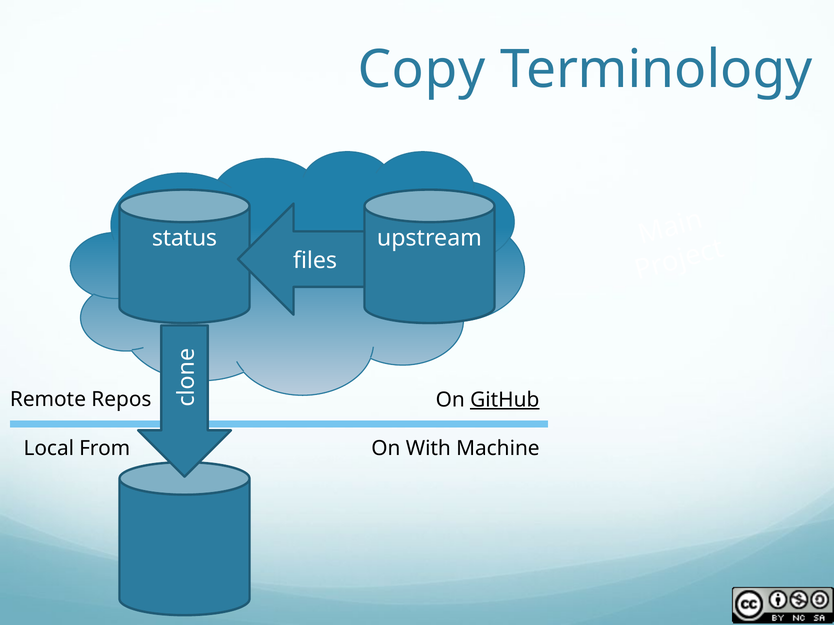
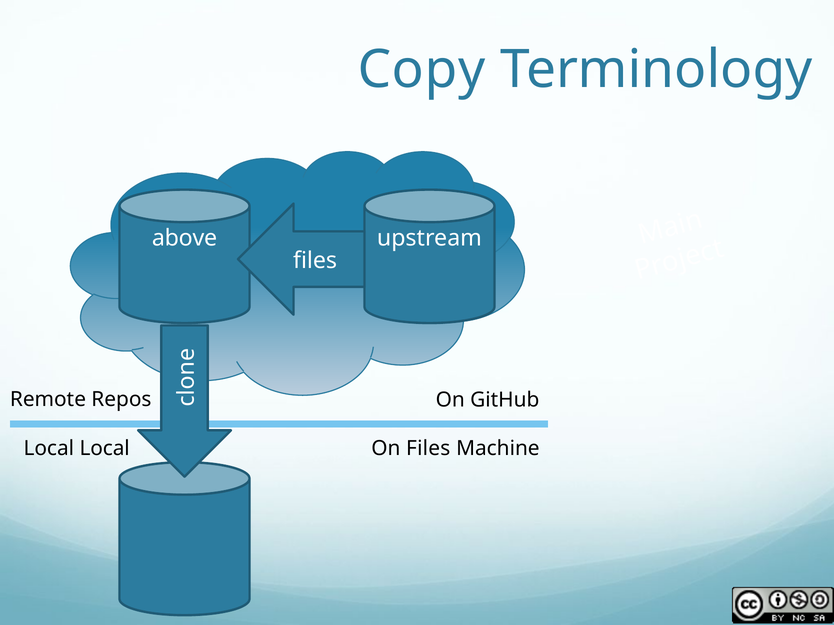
status: status -> above
GitHub underline: present -> none
Local From: From -> Local
On With: With -> Files
